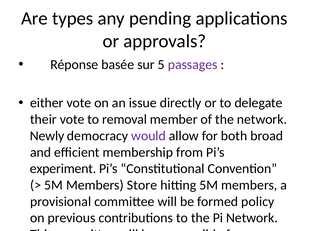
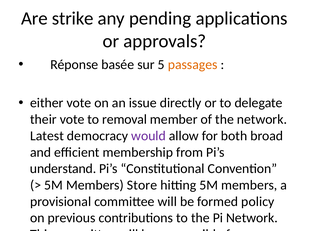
types: types -> strike
passages colour: purple -> orange
Newly: Newly -> Latest
experiment: experiment -> understand
